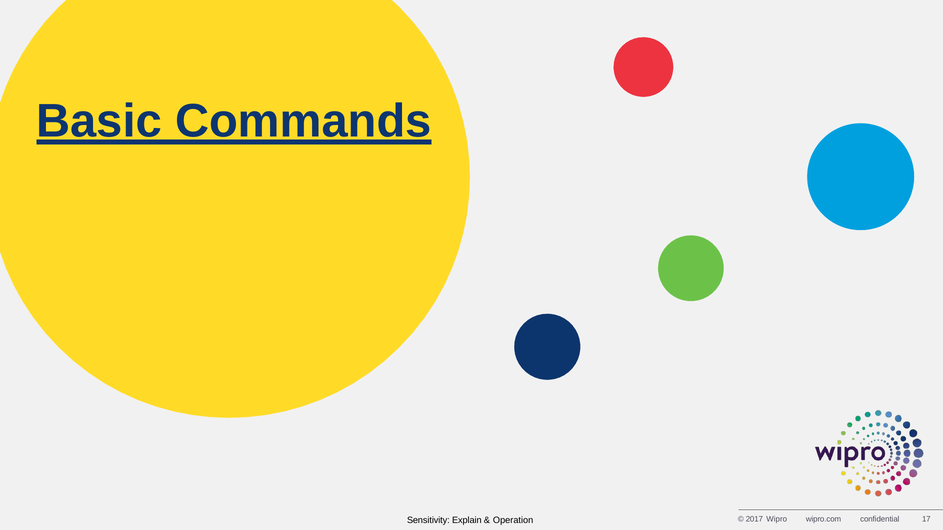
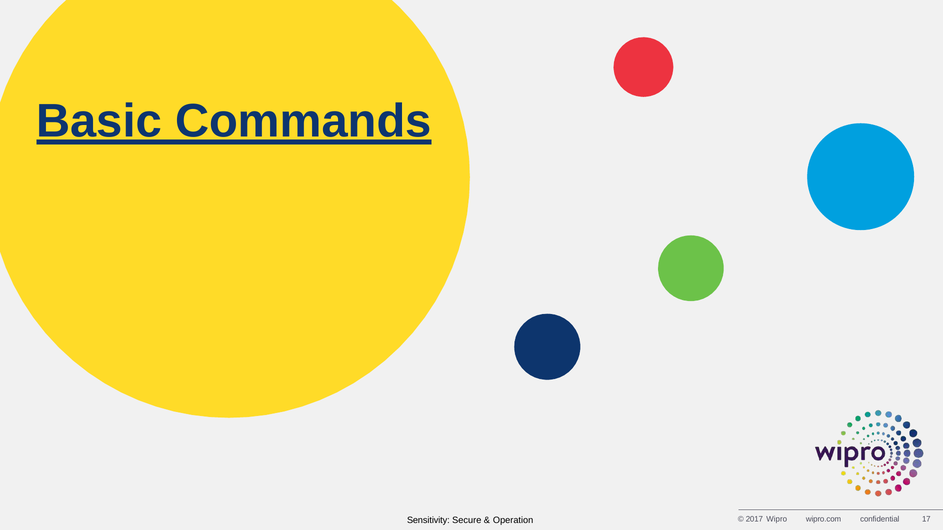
Explain: Explain -> Secure
